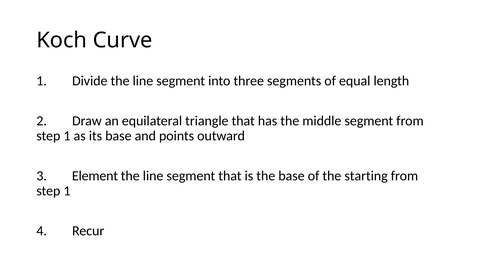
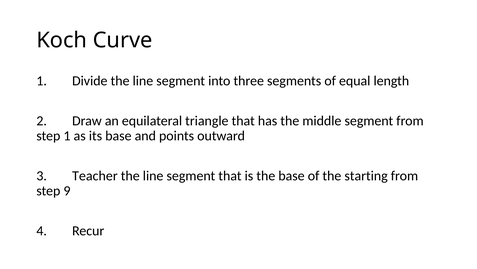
Element: Element -> Teacher
1 at (67, 190): 1 -> 9
